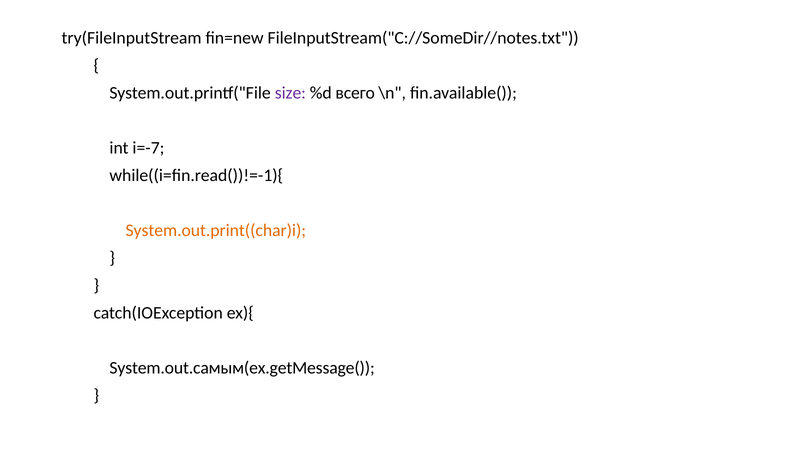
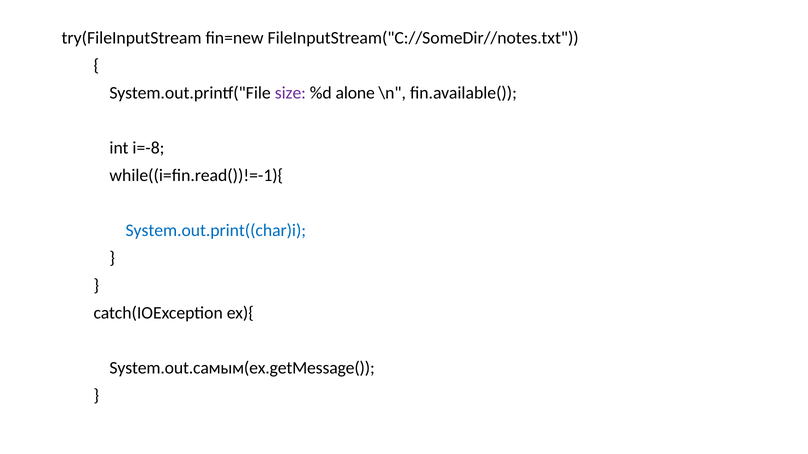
всего: всего -> alone
i=-7: i=-7 -> i=-8
System.out.print((char)i colour: orange -> blue
